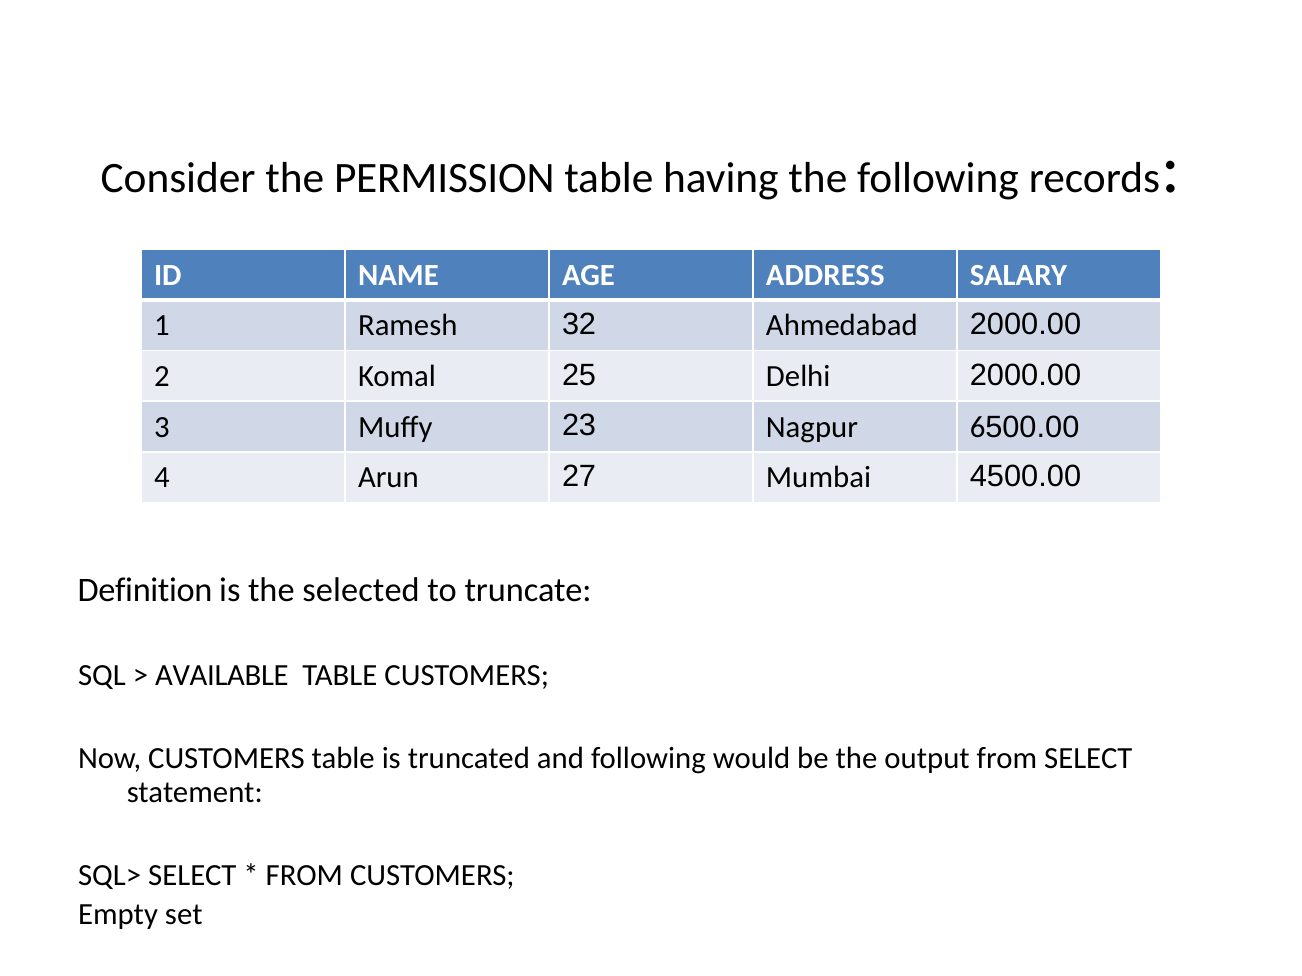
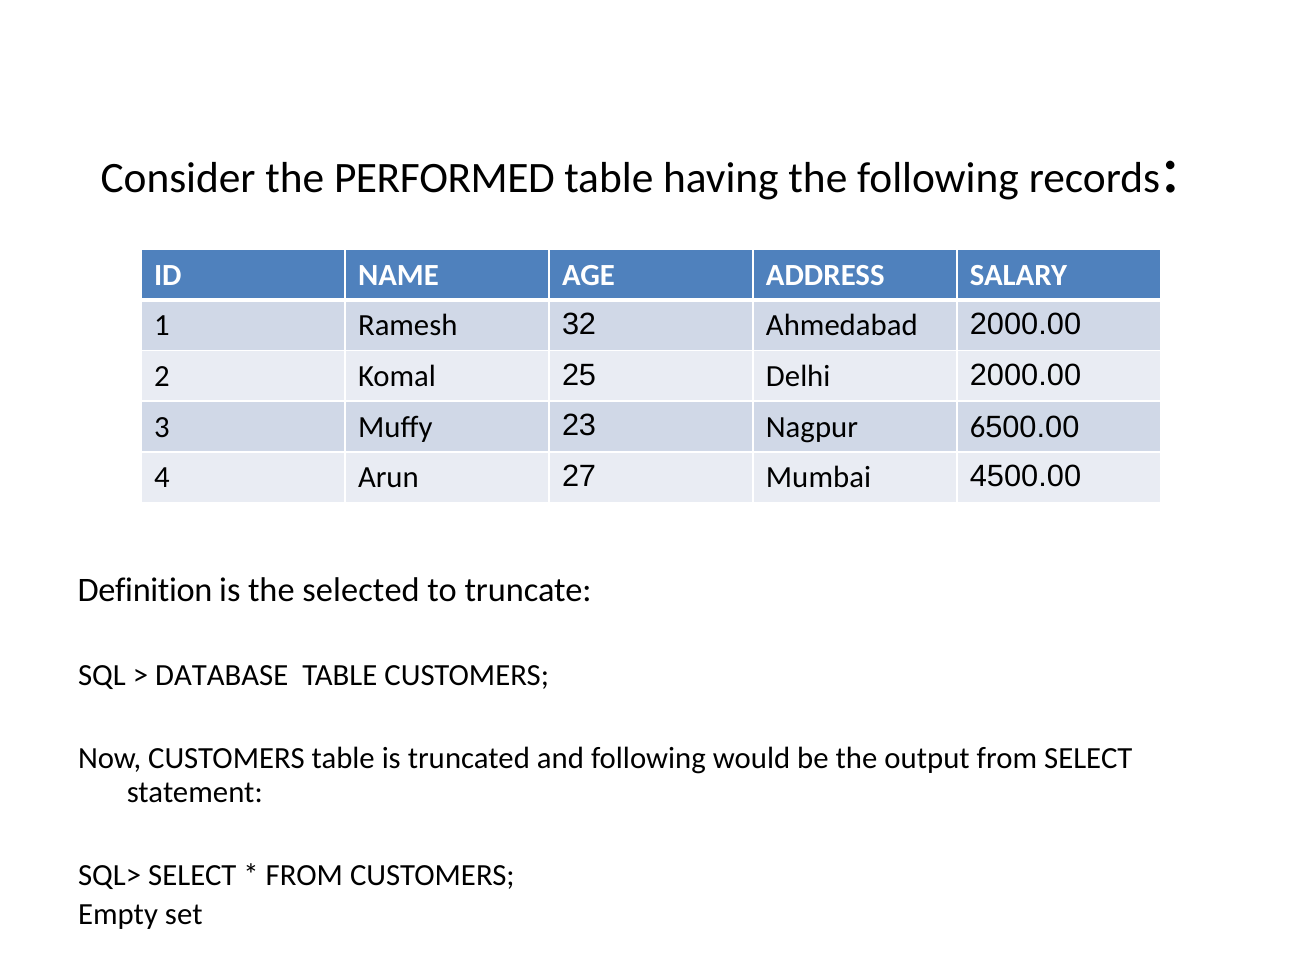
PERMISSION: PERMISSION -> PERFORMED
AVAILABLE: AVAILABLE -> DATABASE
